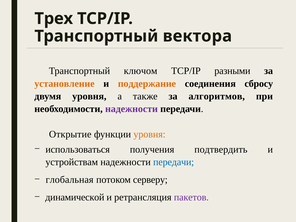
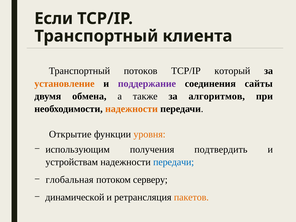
Трех: Трех -> Если
вектора: вектора -> клиента
ключом: ключом -> потоков
разными: разными -> который
поддержание colour: orange -> purple
сбросу: сбросу -> сайты
двумя уровня: уровня -> обмена
надежности at (131, 109) colour: purple -> orange
использоваться: использоваться -> использующим
пакетов colour: purple -> orange
